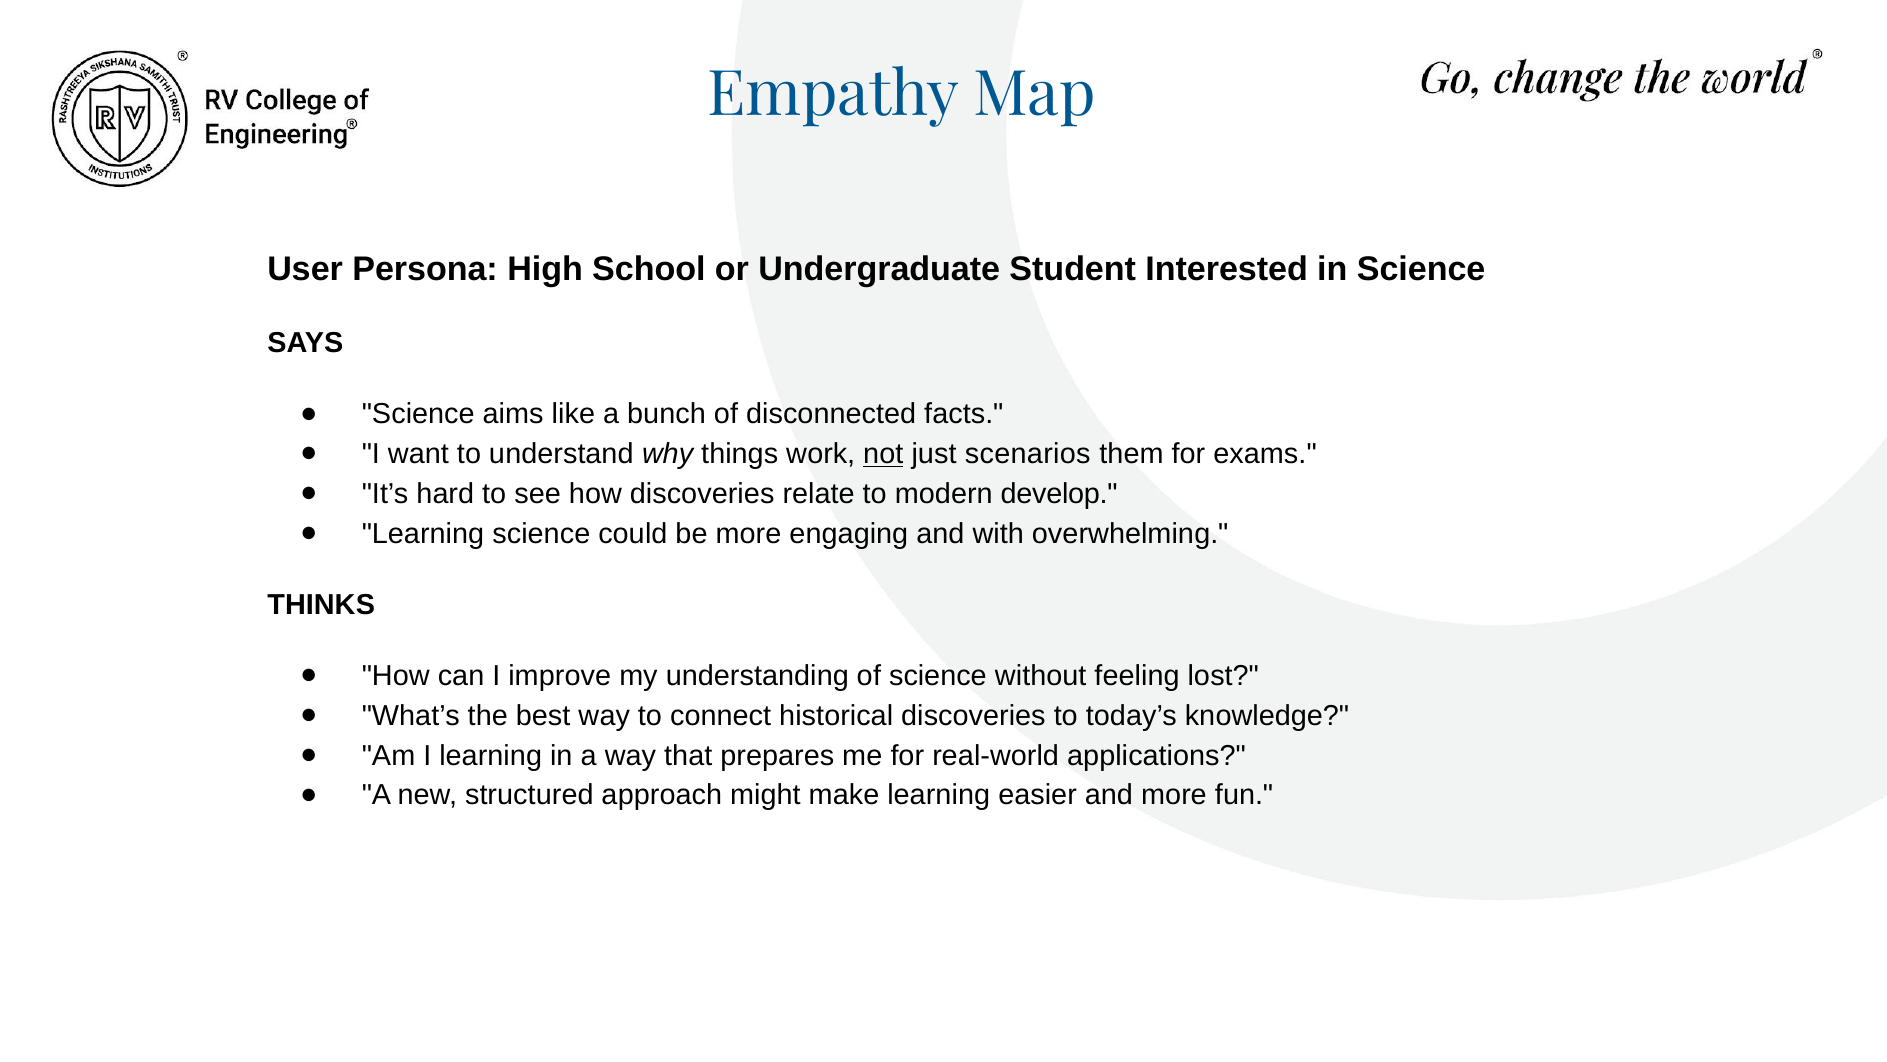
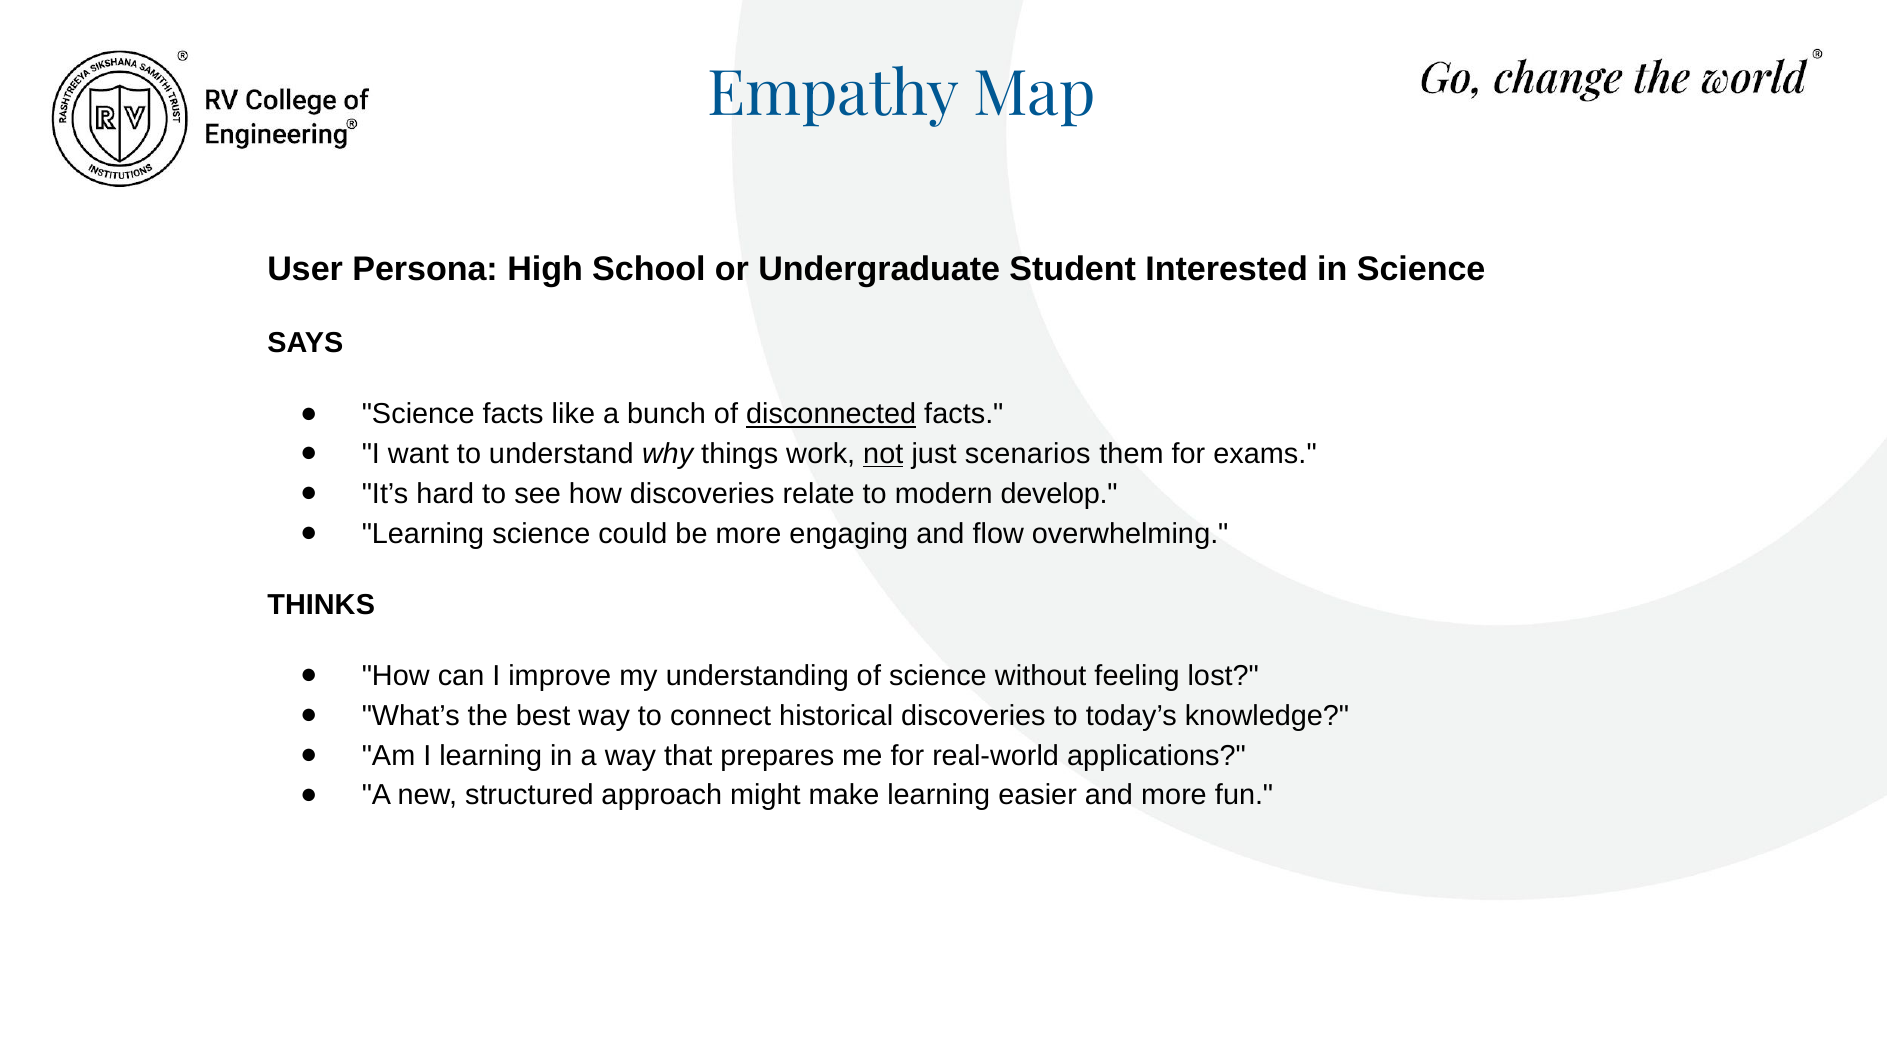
Science aims: aims -> facts
disconnected underline: none -> present
with: with -> flow
